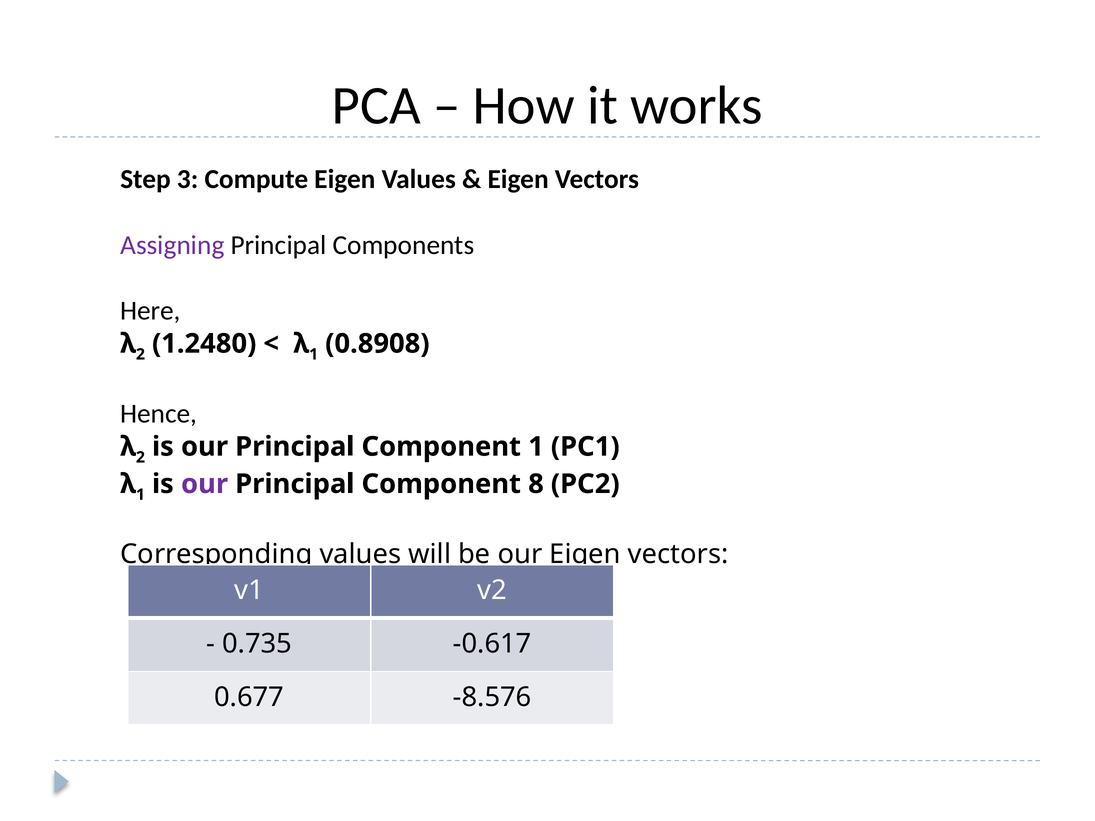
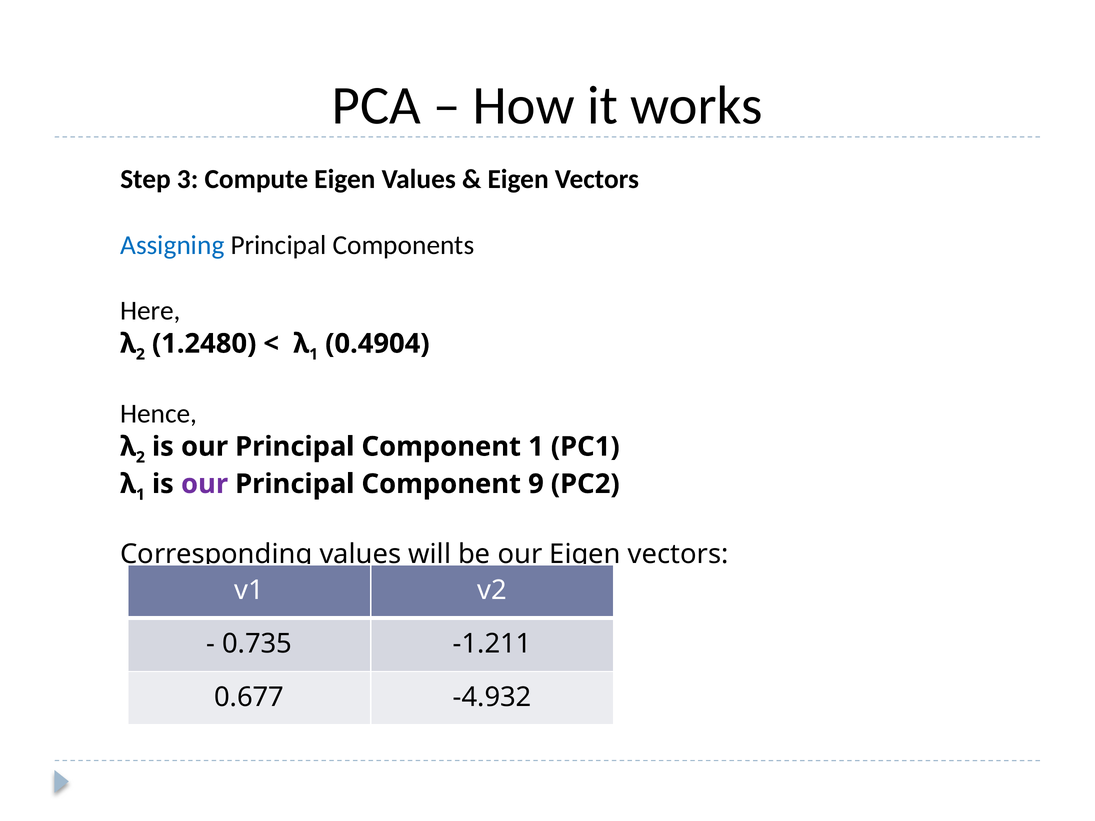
Assigning colour: purple -> blue
0.8908: 0.8908 -> 0.4904
8: 8 -> 9
-0.617: -0.617 -> -1.211
-8.576: -8.576 -> -4.932
